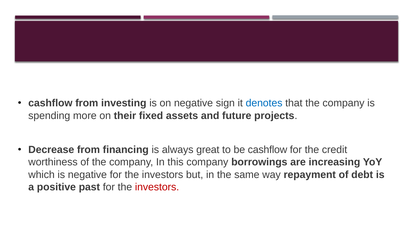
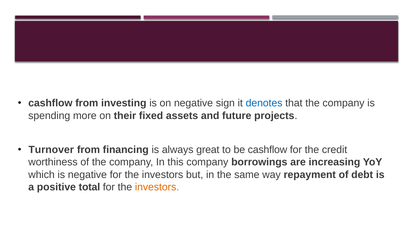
Decrease: Decrease -> Turnover
past: past -> total
investors at (157, 187) colour: red -> orange
